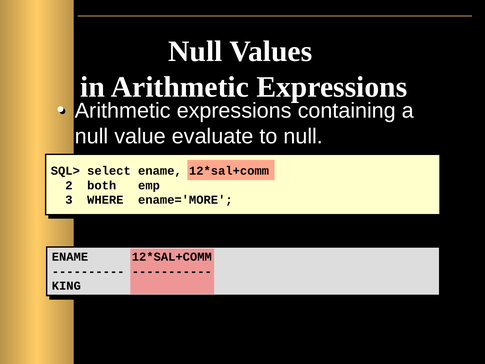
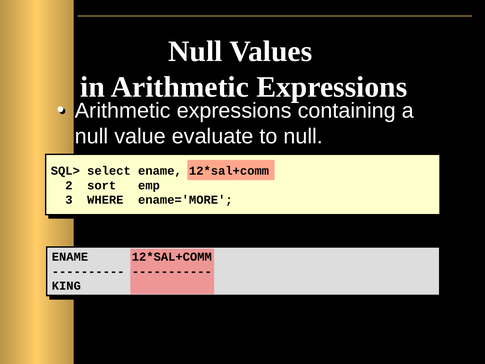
both: both -> sort
